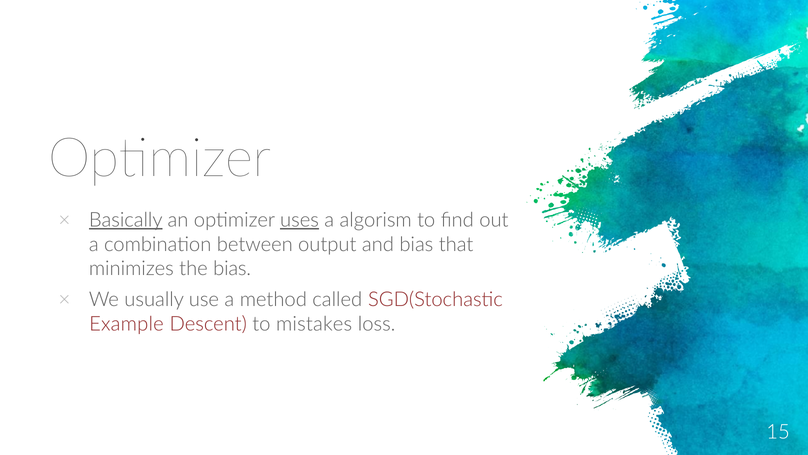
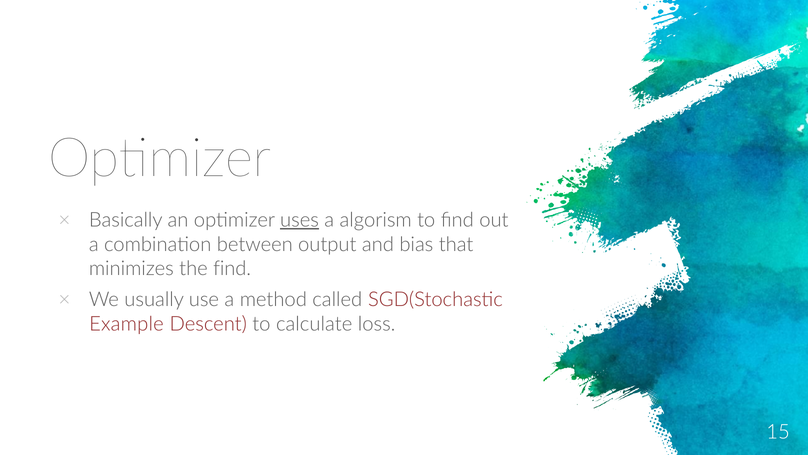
Basically underline: present -> none
the bias: bias -> find
mistakes: mistakes -> calculate
